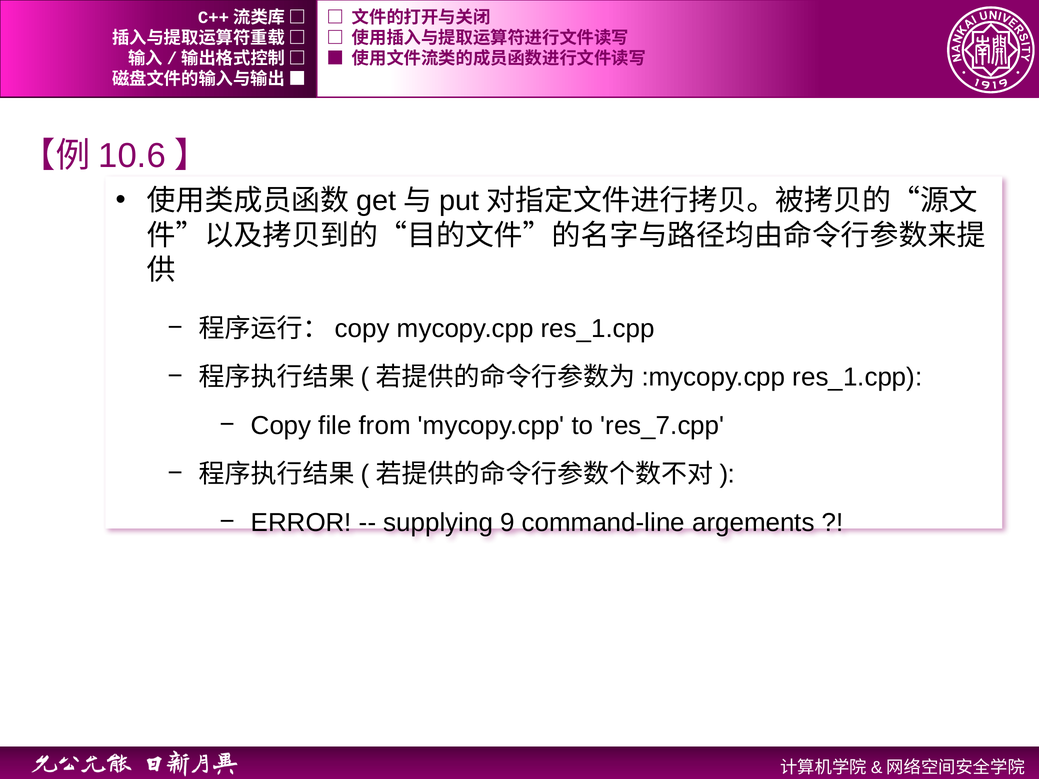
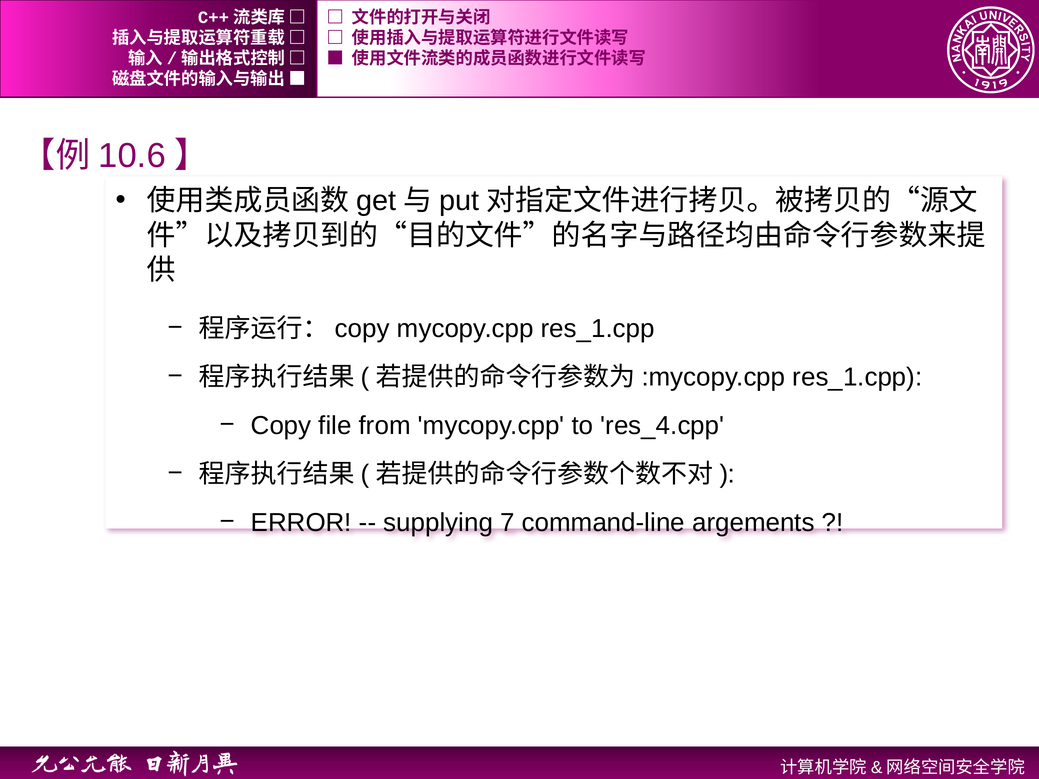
res_7.cpp: res_7.cpp -> res_4.cpp
9: 9 -> 7
